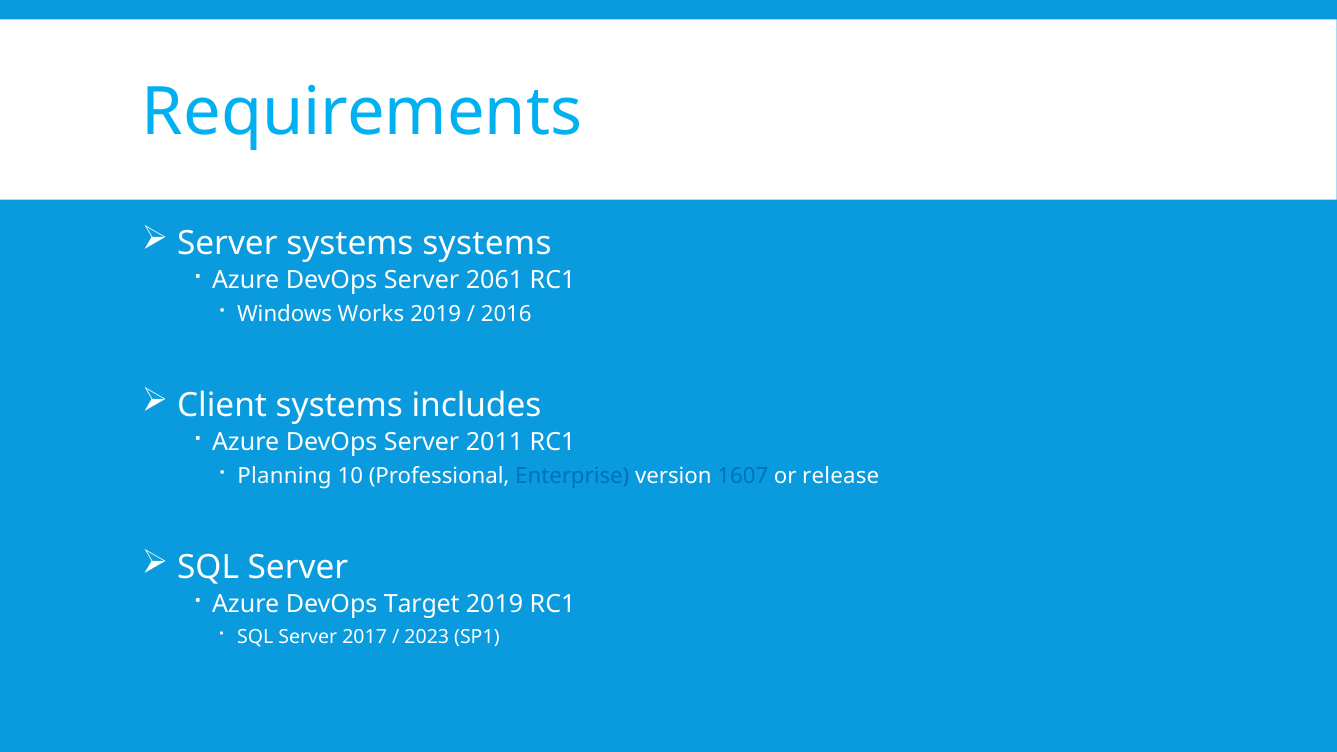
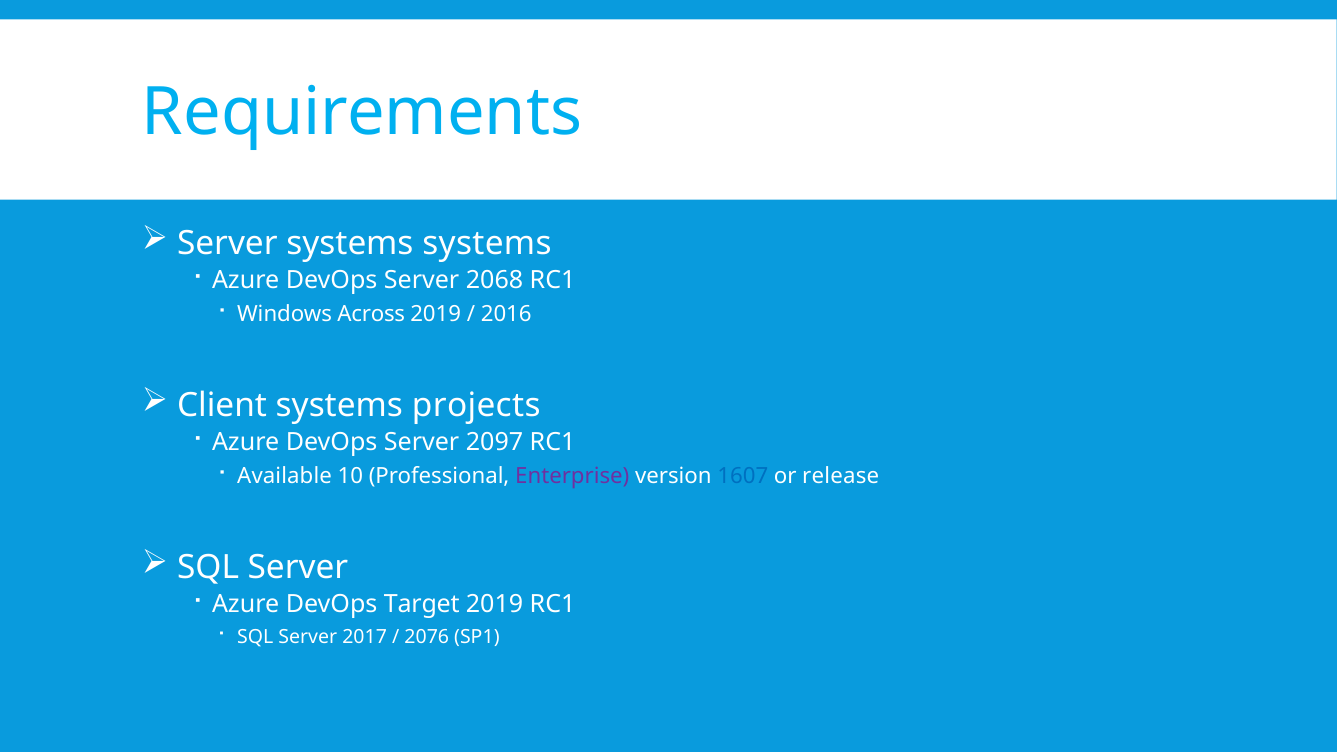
2061: 2061 -> 2068
Works: Works -> Across
includes: includes -> projects
2011: 2011 -> 2097
Planning: Planning -> Available
Enterprise colour: blue -> purple
2023: 2023 -> 2076
